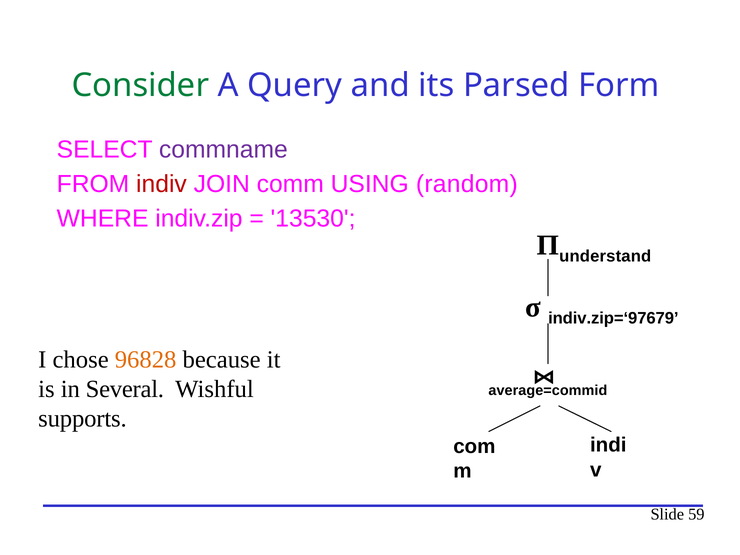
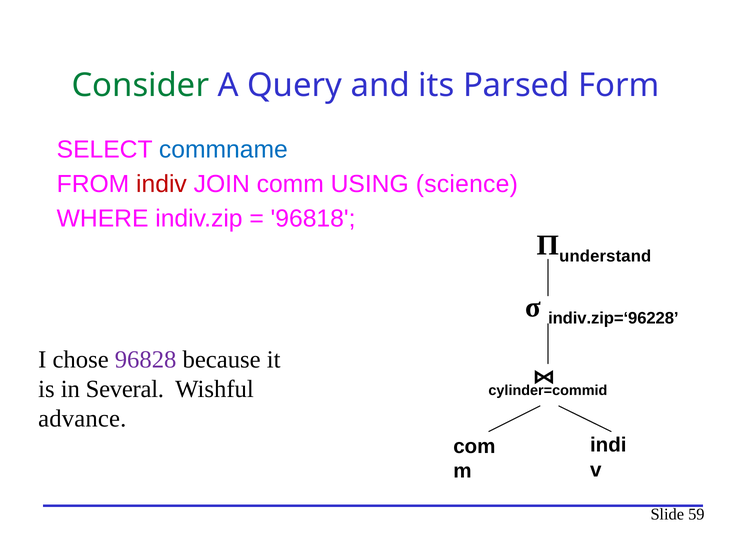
commname colour: purple -> blue
random: random -> science
13530: 13530 -> 96818
indiv.zip=‘97679: indiv.zip=‘97679 -> indiv.zip=‘96228
96828 colour: orange -> purple
average=commid: average=commid -> cylinder=commid
supports: supports -> advance
